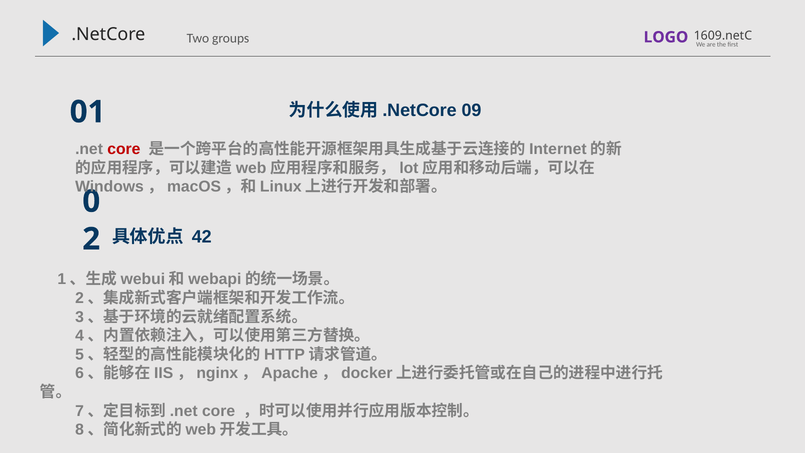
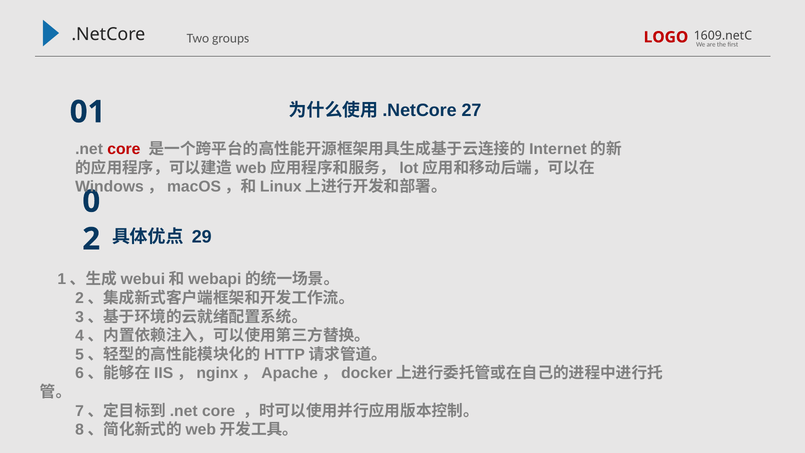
LOGO colour: purple -> red
09: 09 -> 27
42: 42 -> 29
